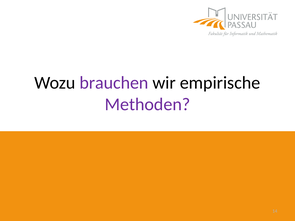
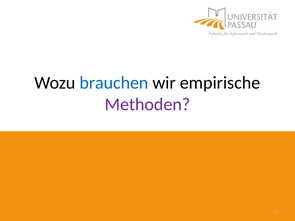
brauchen colour: purple -> blue
